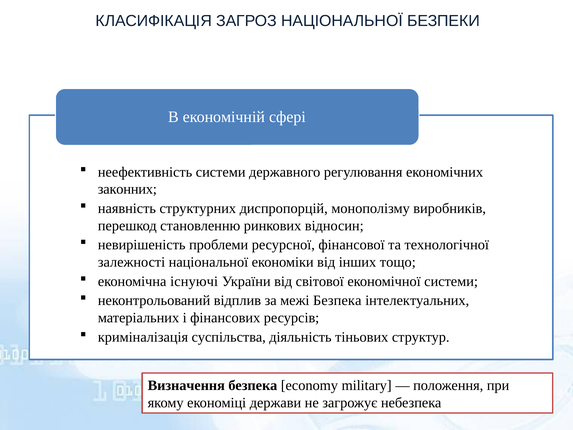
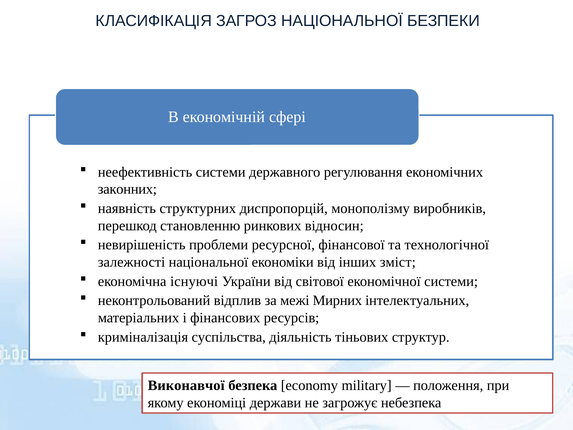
тощо: тощо -> зміст
межі Безпека: Безпека -> Мирних
Визначення: Визначення -> Виконавчої
